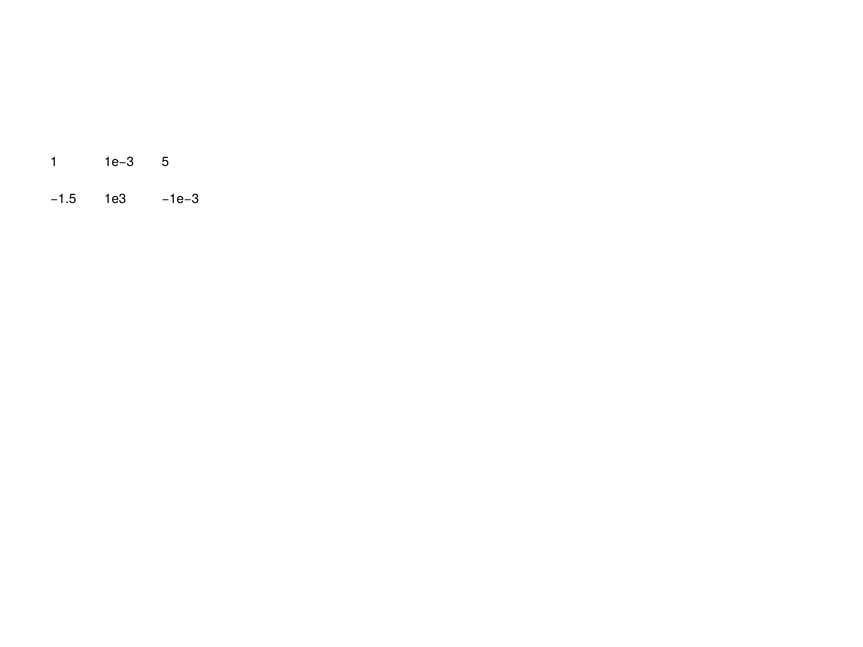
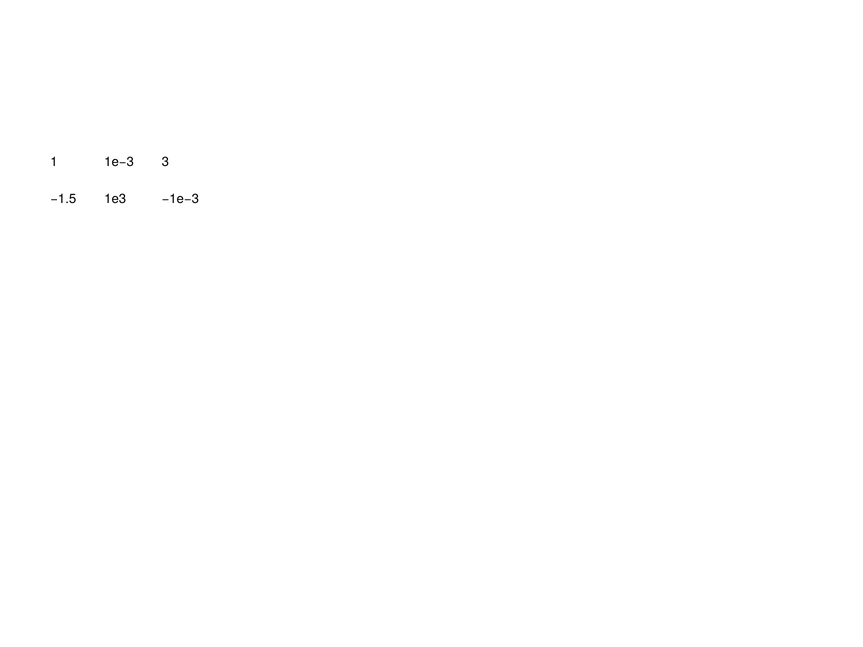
5: 5 -> 3
